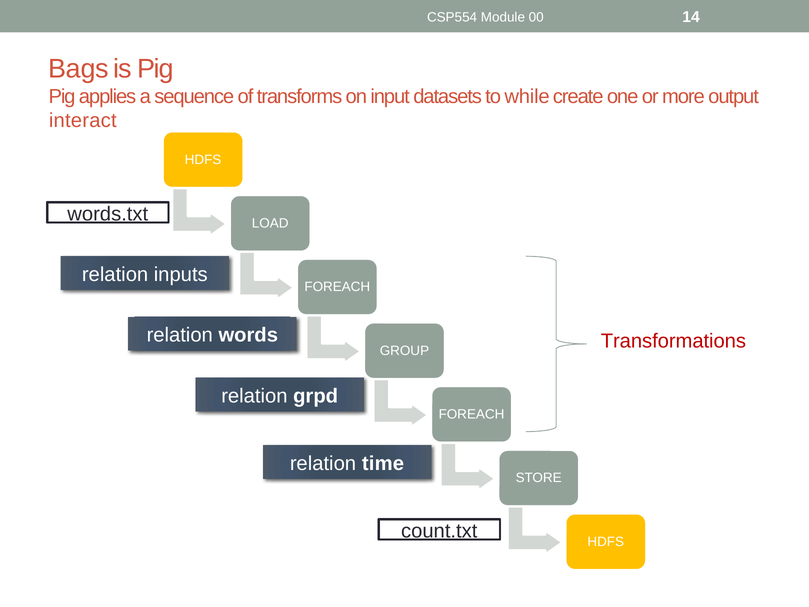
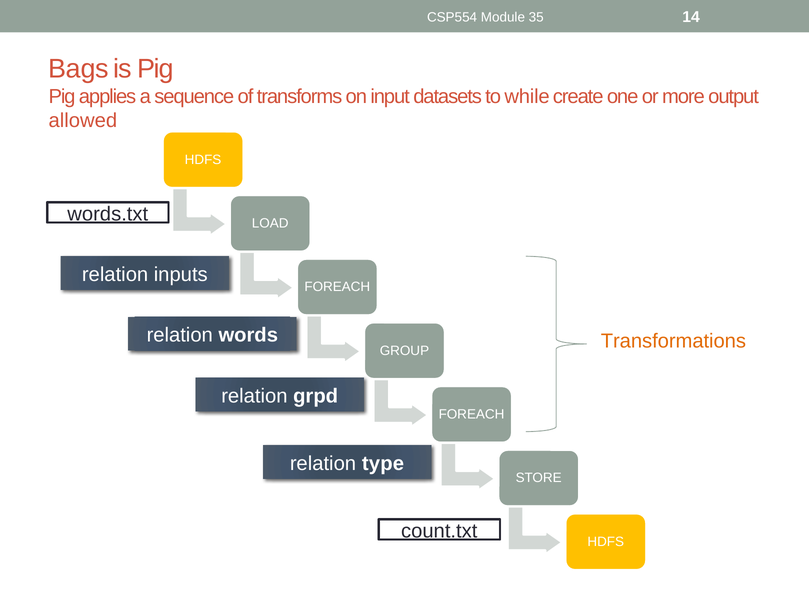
00: 00 -> 35
interact: interact -> allowed
Transformations colour: red -> orange
time: time -> type
